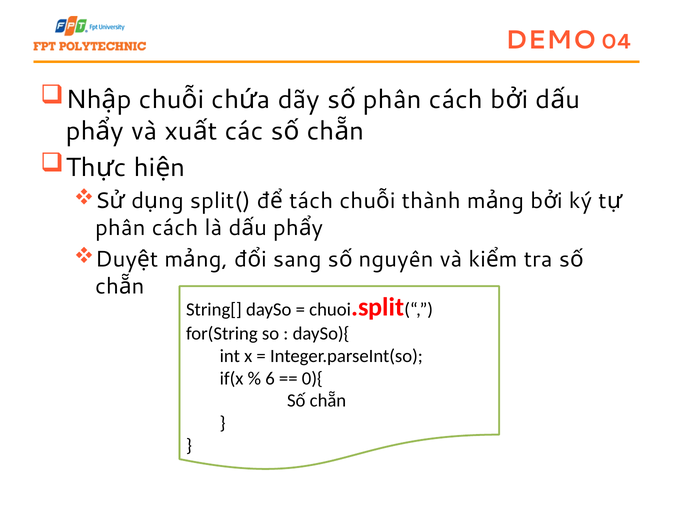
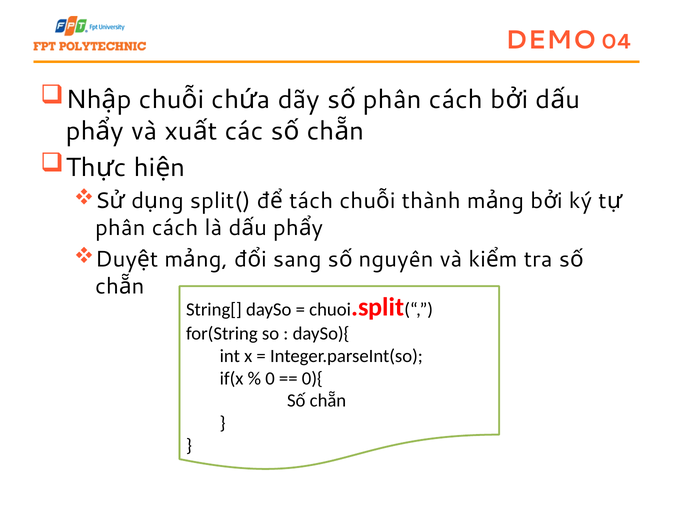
6: 6 -> 0
